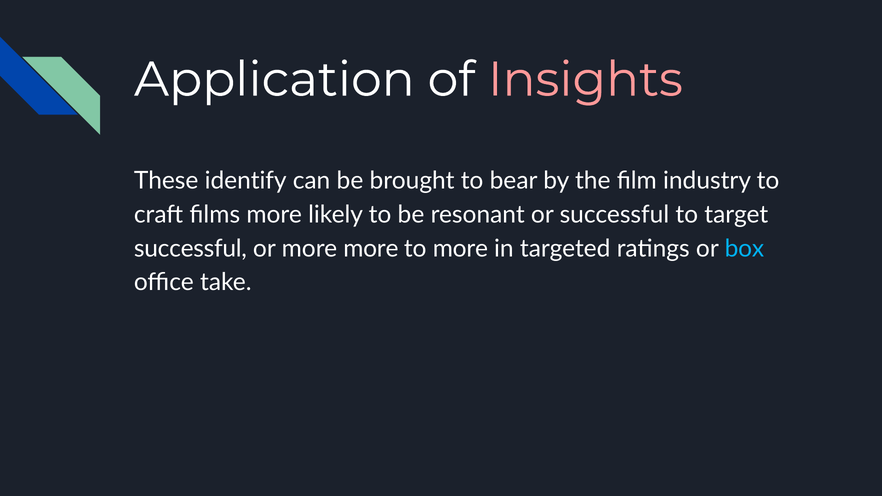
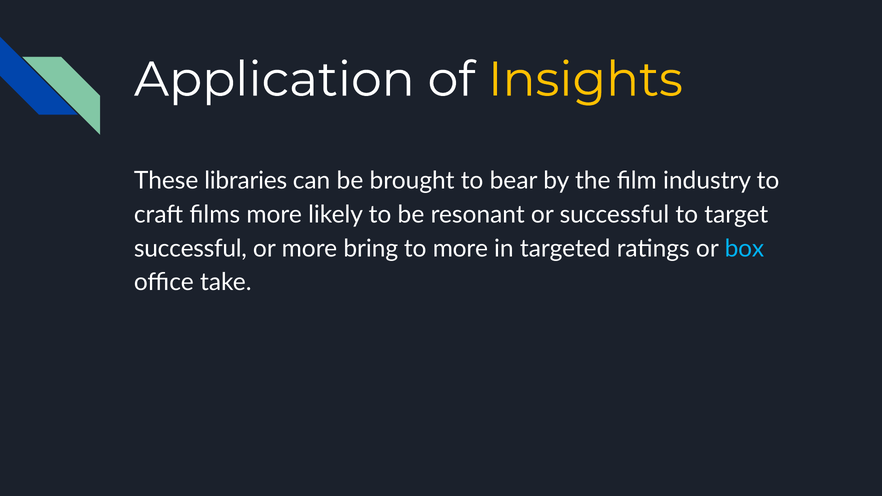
Insights colour: pink -> yellow
identify: identify -> libraries
more more: more -> bring
